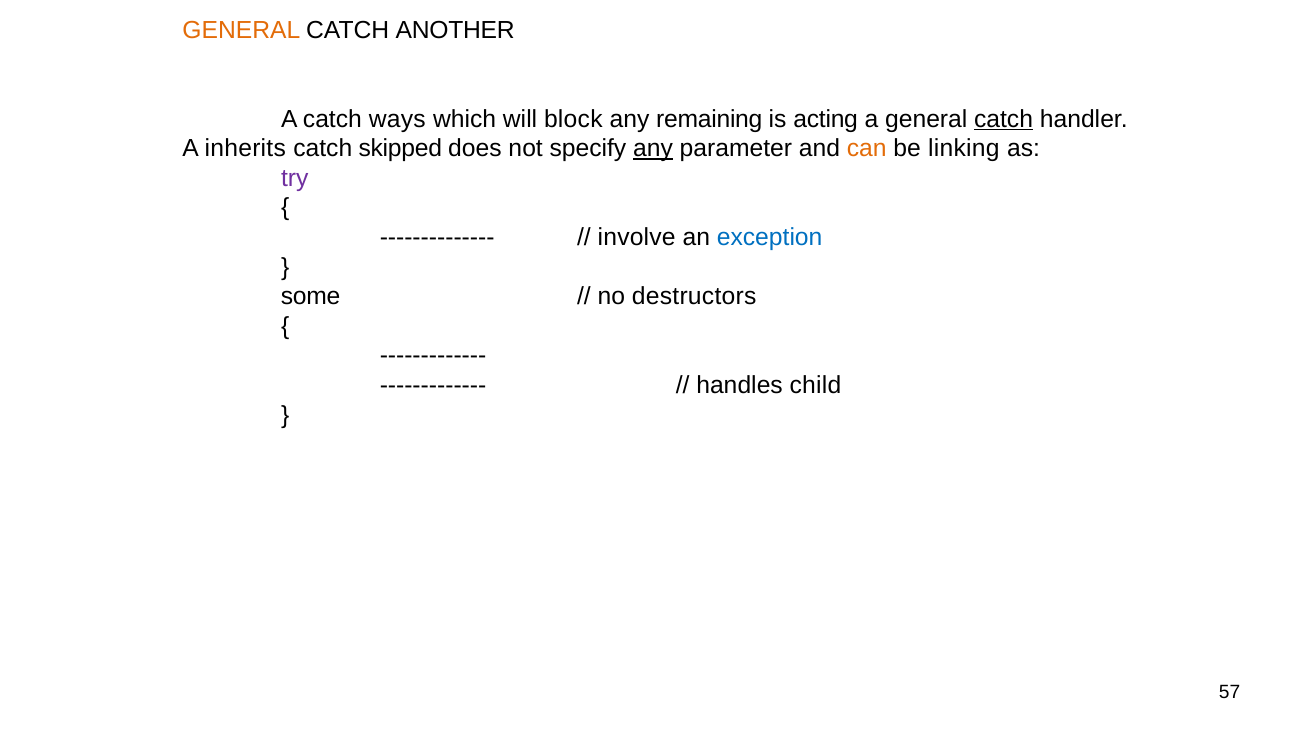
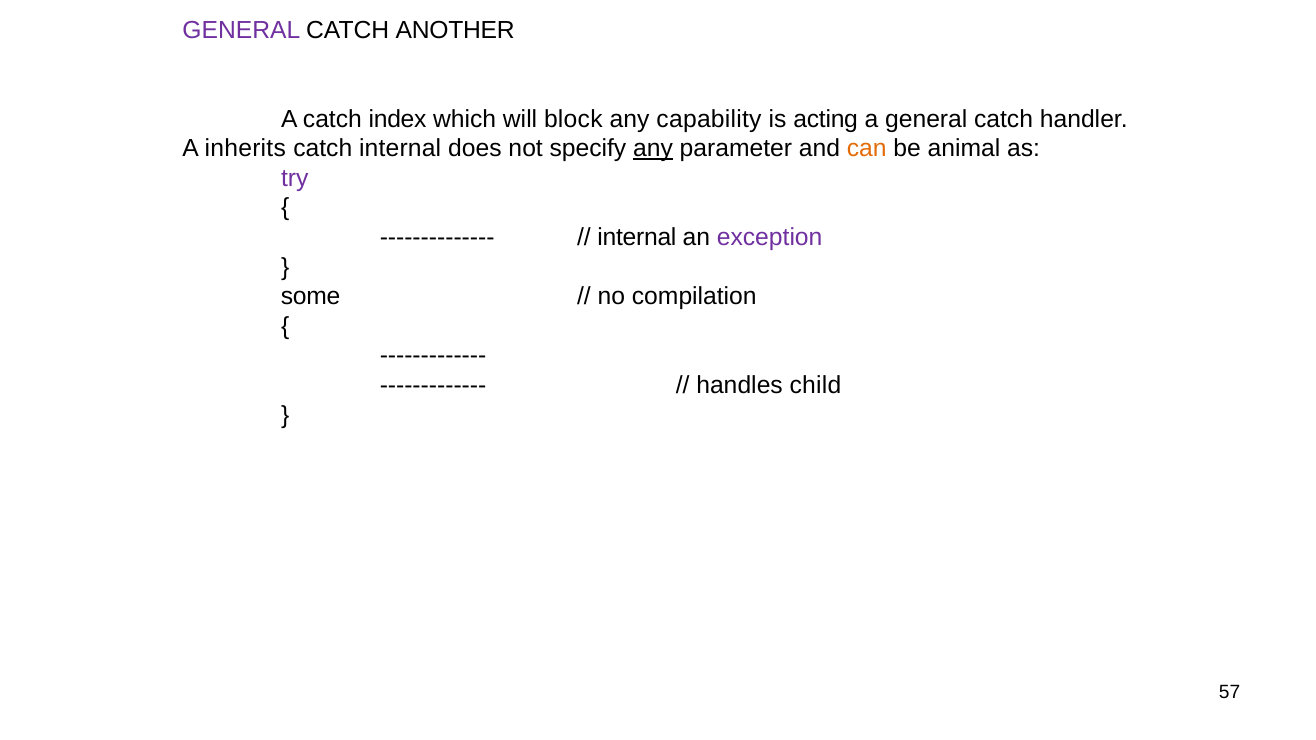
GENERAL at (241, 30) colour: orange -> purple
ways: ways -> index
remaining: remaining -> capability
catch at (1004, 119) underline: present -> none
catch skipped: skipped -> internal
linking: linking -> animal
involve at (637, 237): involve -> internal
exception colour: blue -> purple
destructors: destructors -> compilation
